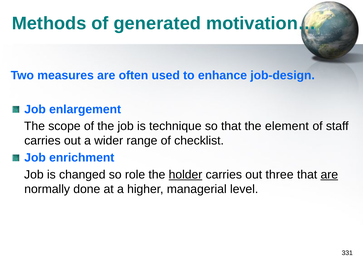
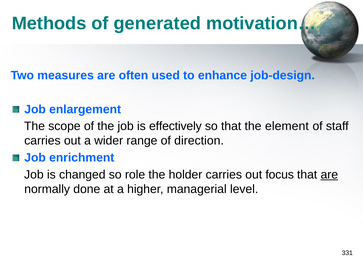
technique: technique -> effectively
checklist: checklist -> direction
holder underline: present -> none
three: three -> focus
